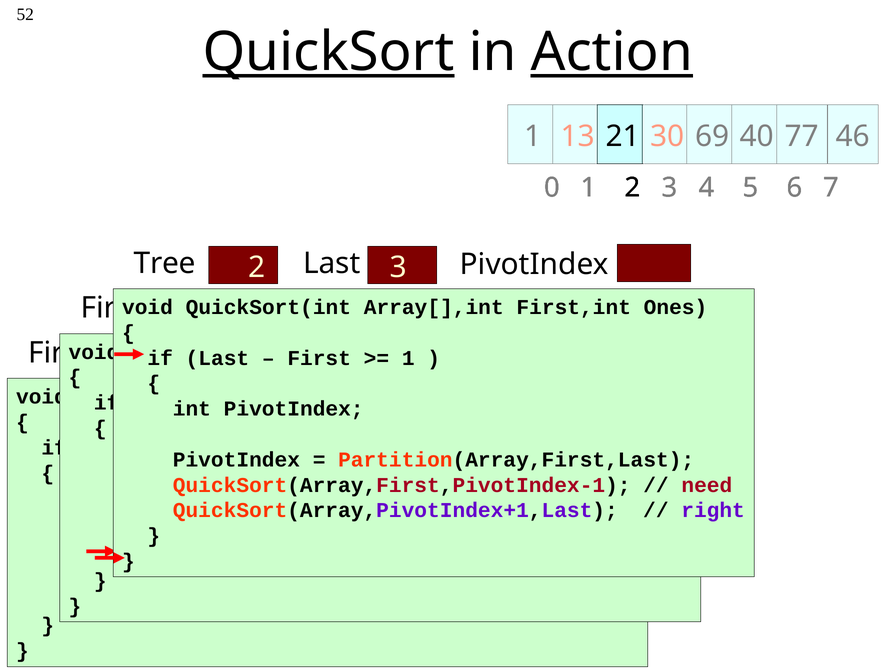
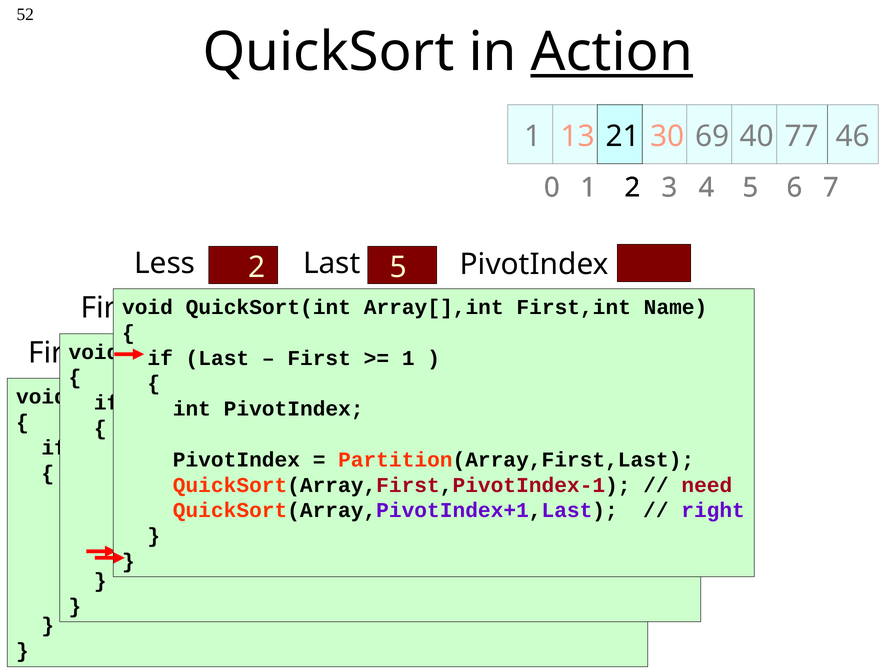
QuickSort underline: present -> none
Tree: Tree -> Less
3 at (398, 268): 3 -> 5
Ones: Ones -> Name
